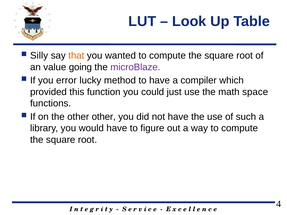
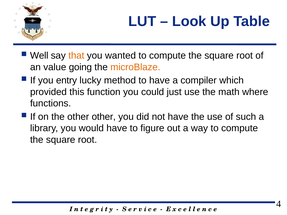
Silly: Silly -> Well
microBlaze colour: purple -> orange
error: error -> entry
space: space -> where
